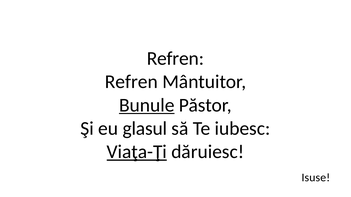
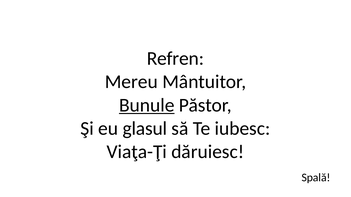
Refren at (131, 82): Refren -> Mereu
Viaţa-Ţi underline: present -> none
Isuse: Isuse -> Spală
